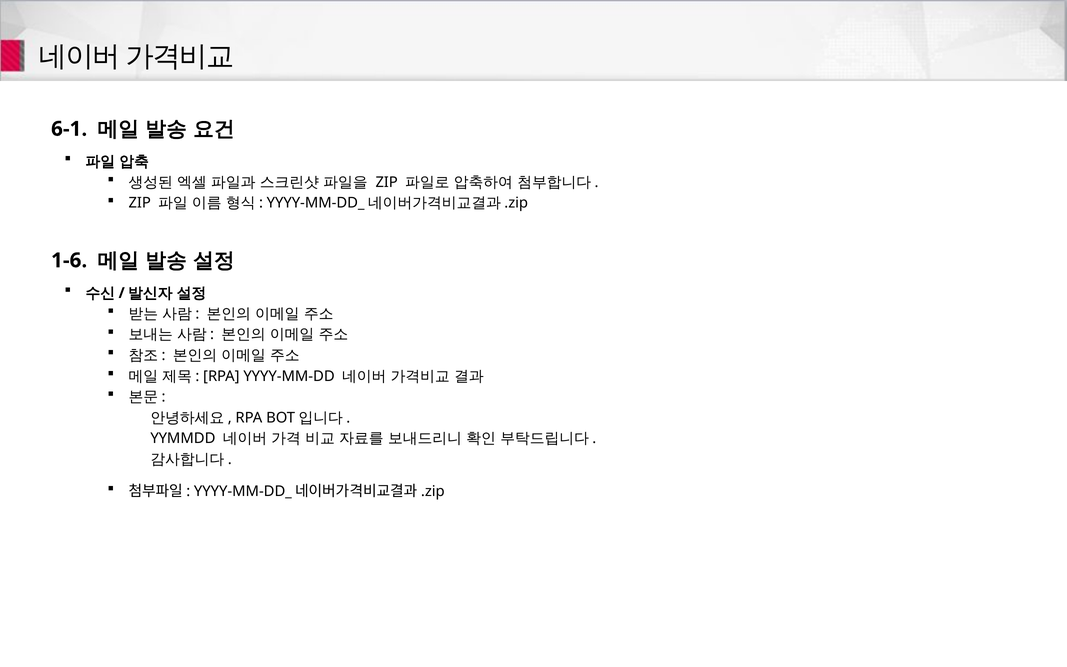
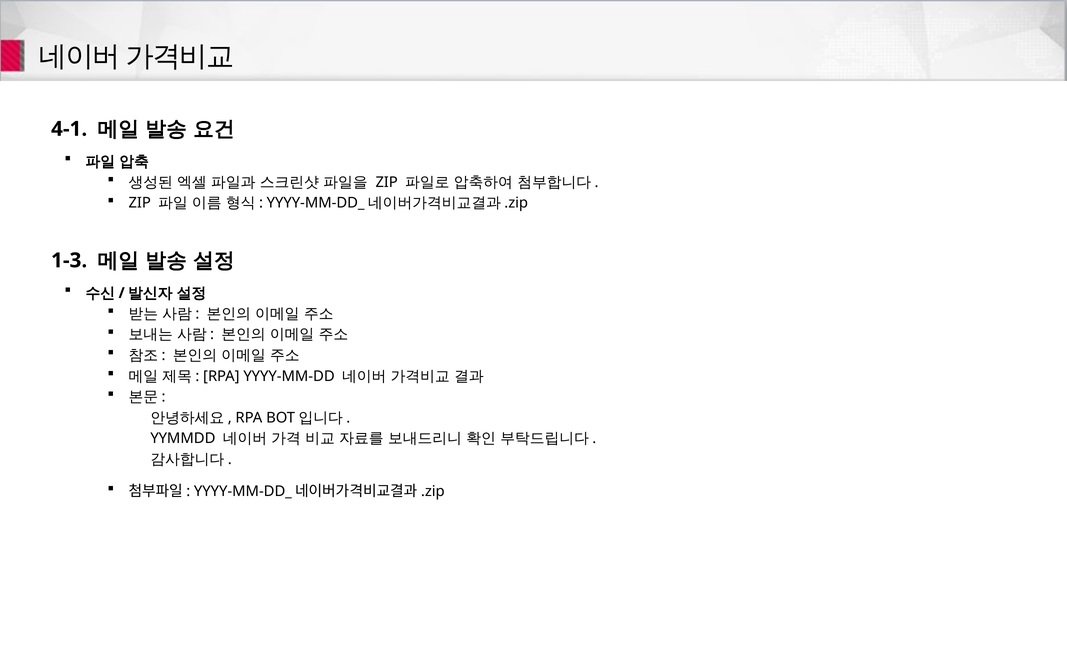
6-1: 6-1 -> 4-1
1-6: 1-6 -> 1-3
